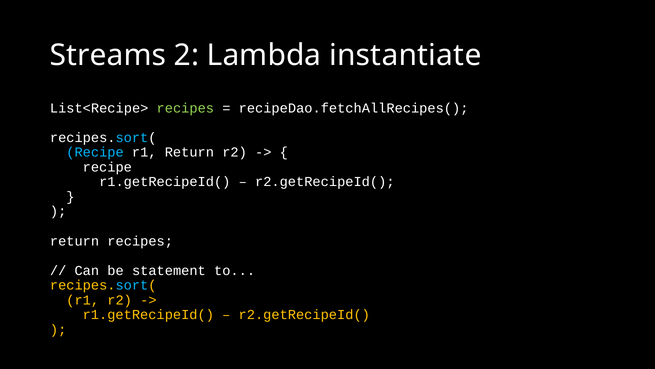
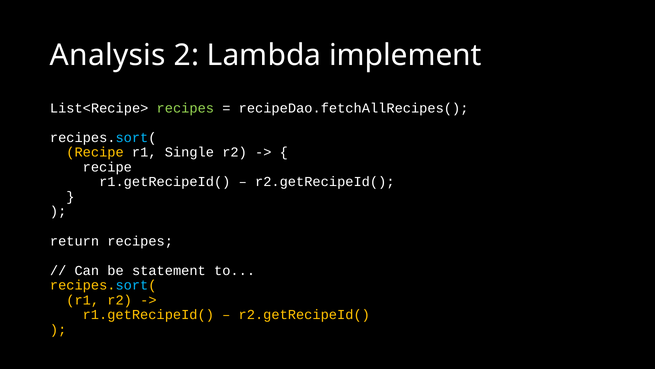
Streams: Streams -> Analysis
instantiate: instantiate -> implement
Recipe at (95, 152) colour: light blue -> yellow
r1 Return: Return -> Single
